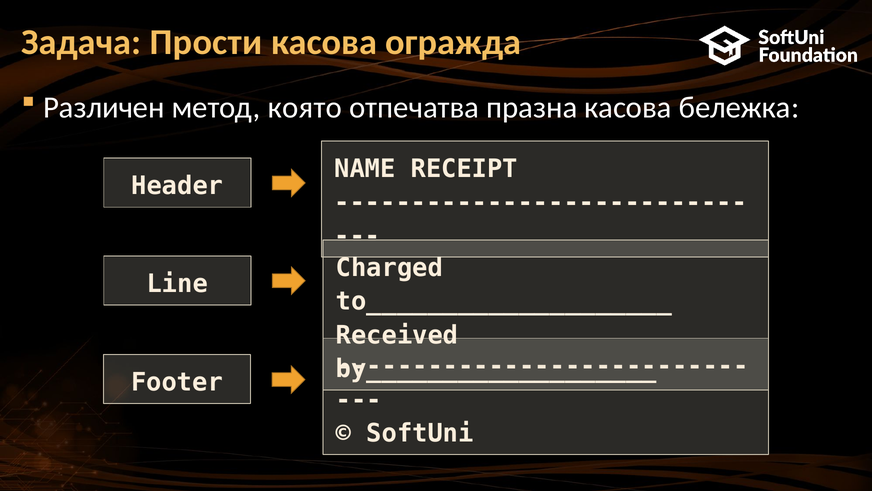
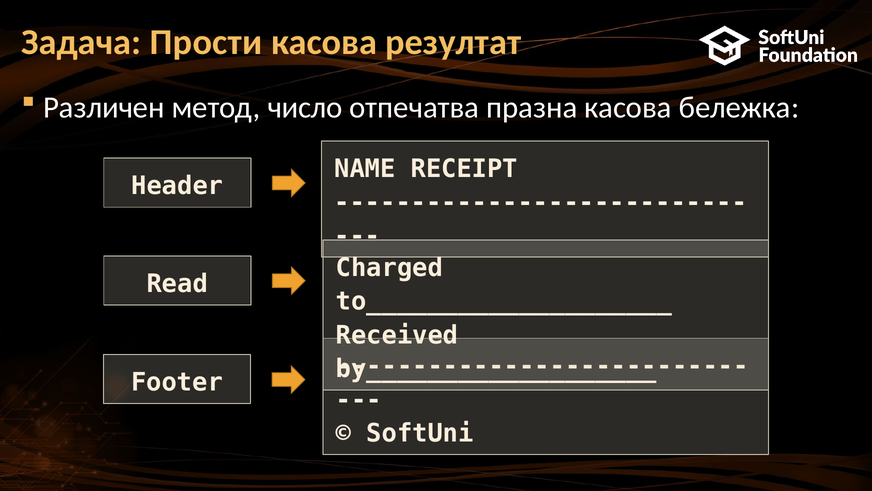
огражда: огражда -> резултат
която: която -> число
Line: Line -> Read
